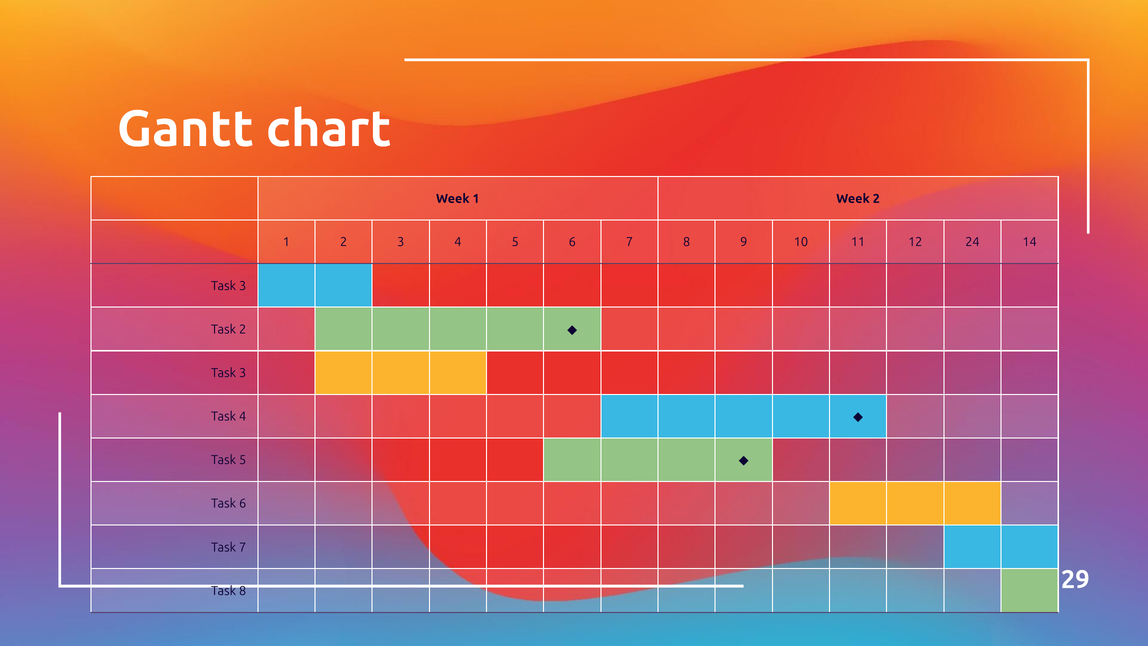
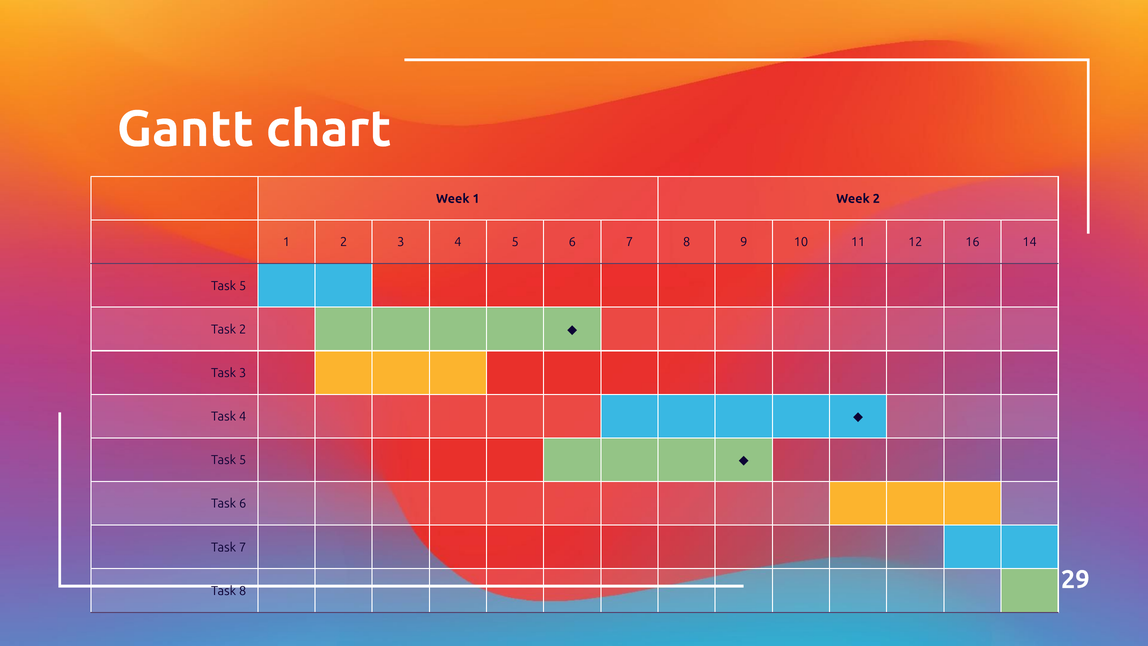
24: 24 -> 16
3 at (243, 286): 3 -> 5
